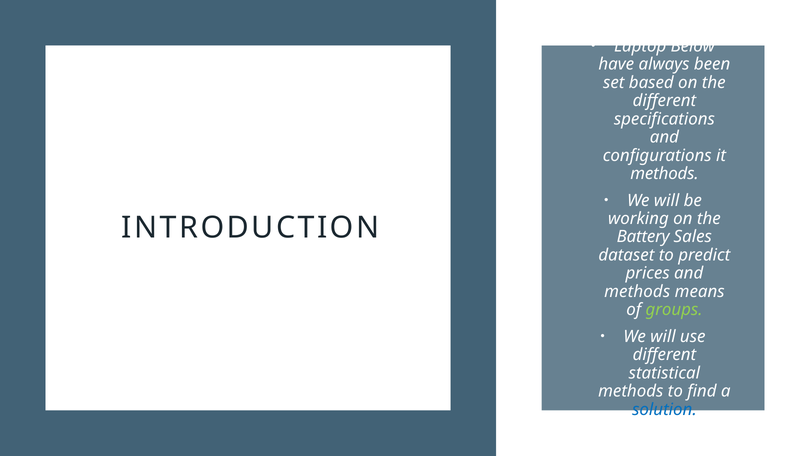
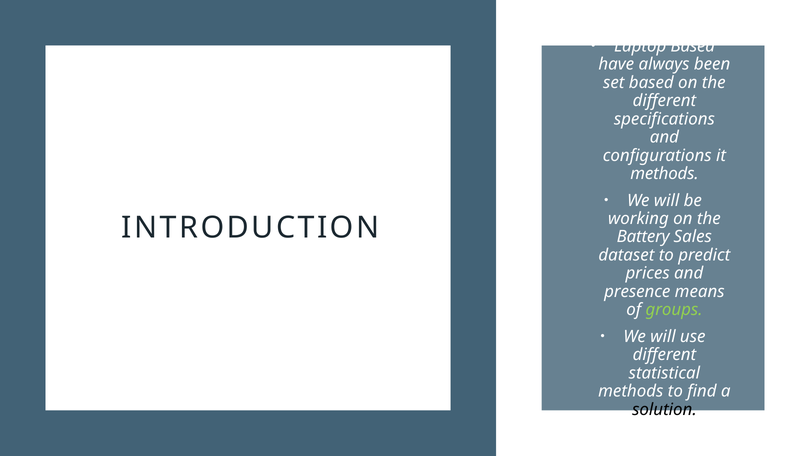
Laptop Below: Below -> Based
methods at (637, 291): methods -> presence
solution colour: blue -> black
